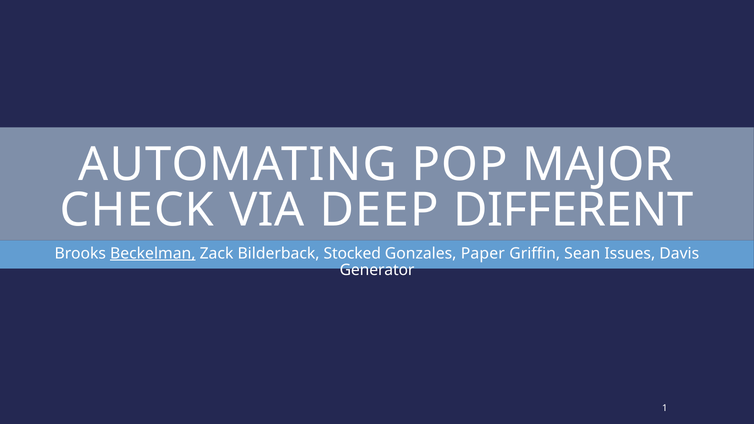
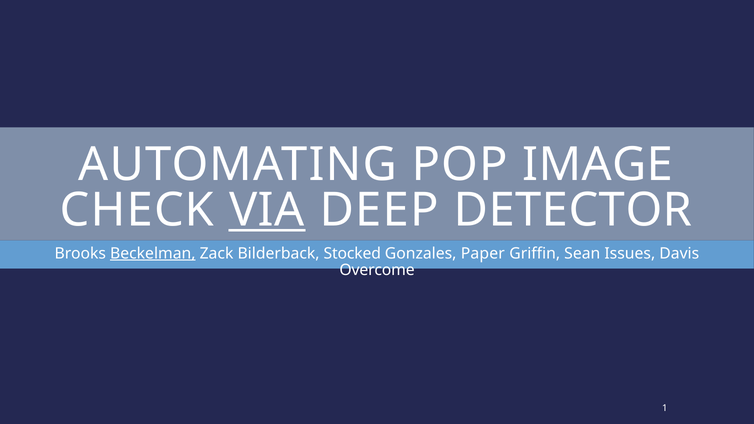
MAJOR: MAJOR -> IMAGE
VIA underline: none -> present
DIFFERENT: DIFFERENT -> DETECTOR
Generator: Generator -> Overcome
